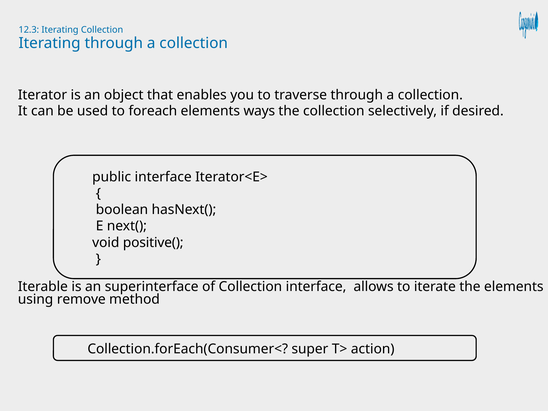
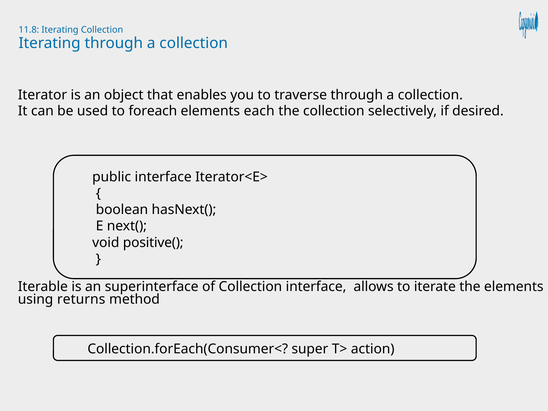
12.3: 12.3 -> 11.8
ways: ways -> each
remove: remove -> returns
